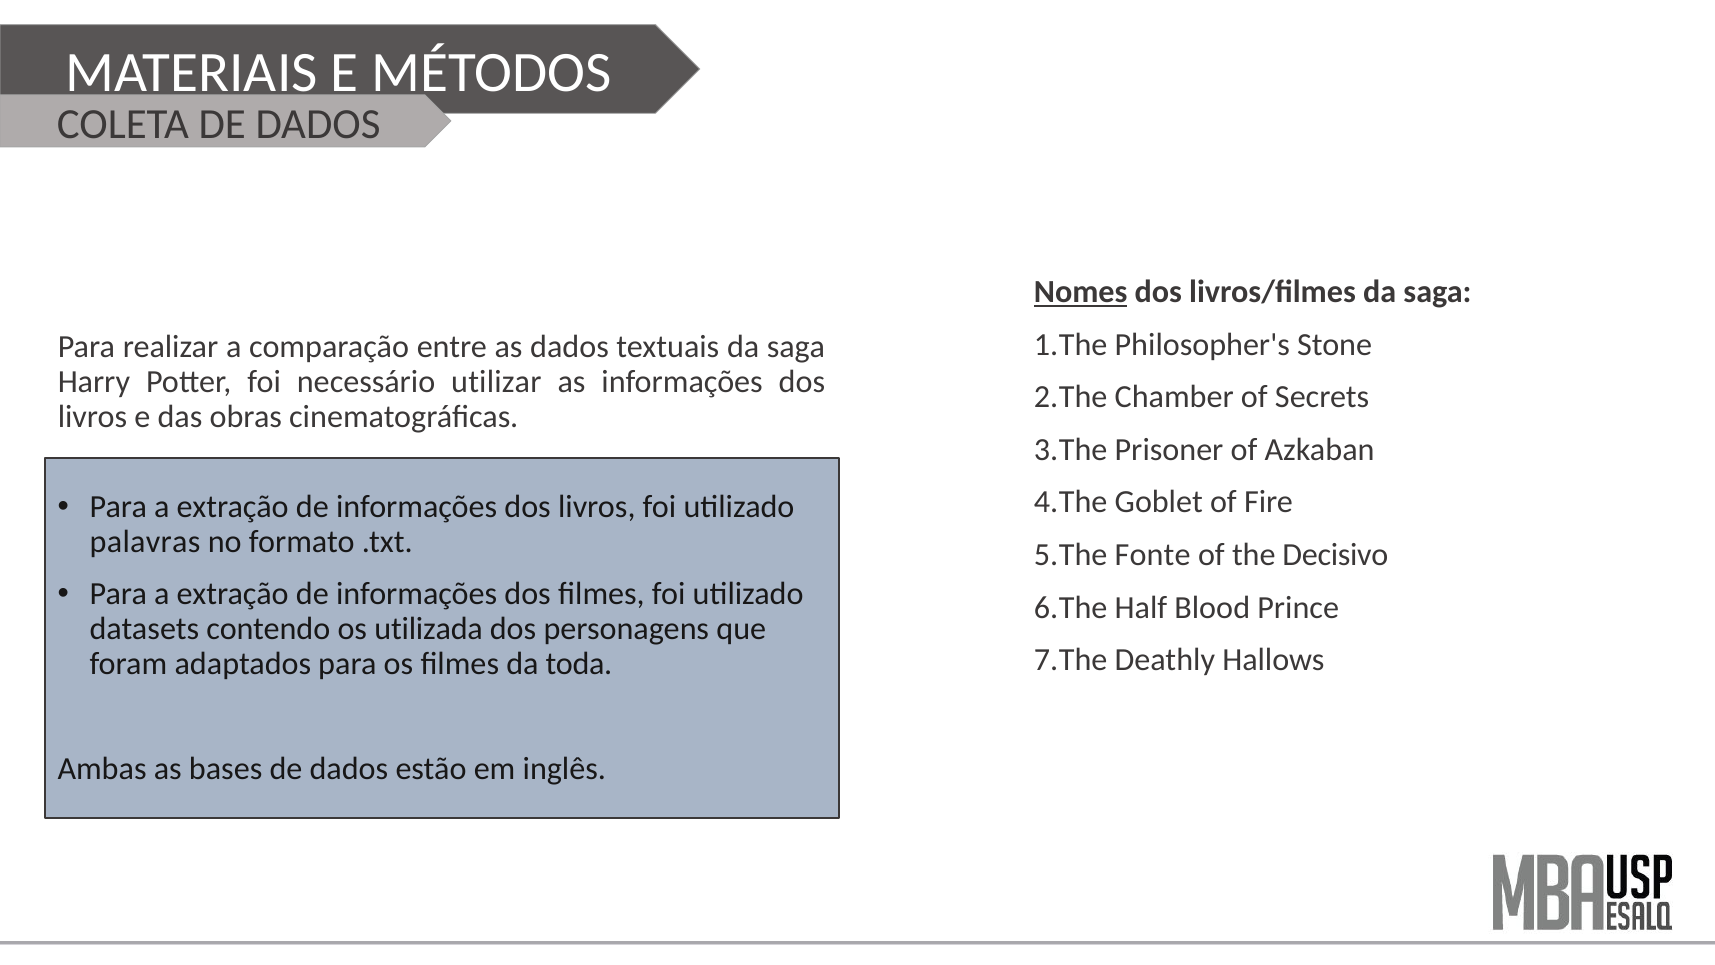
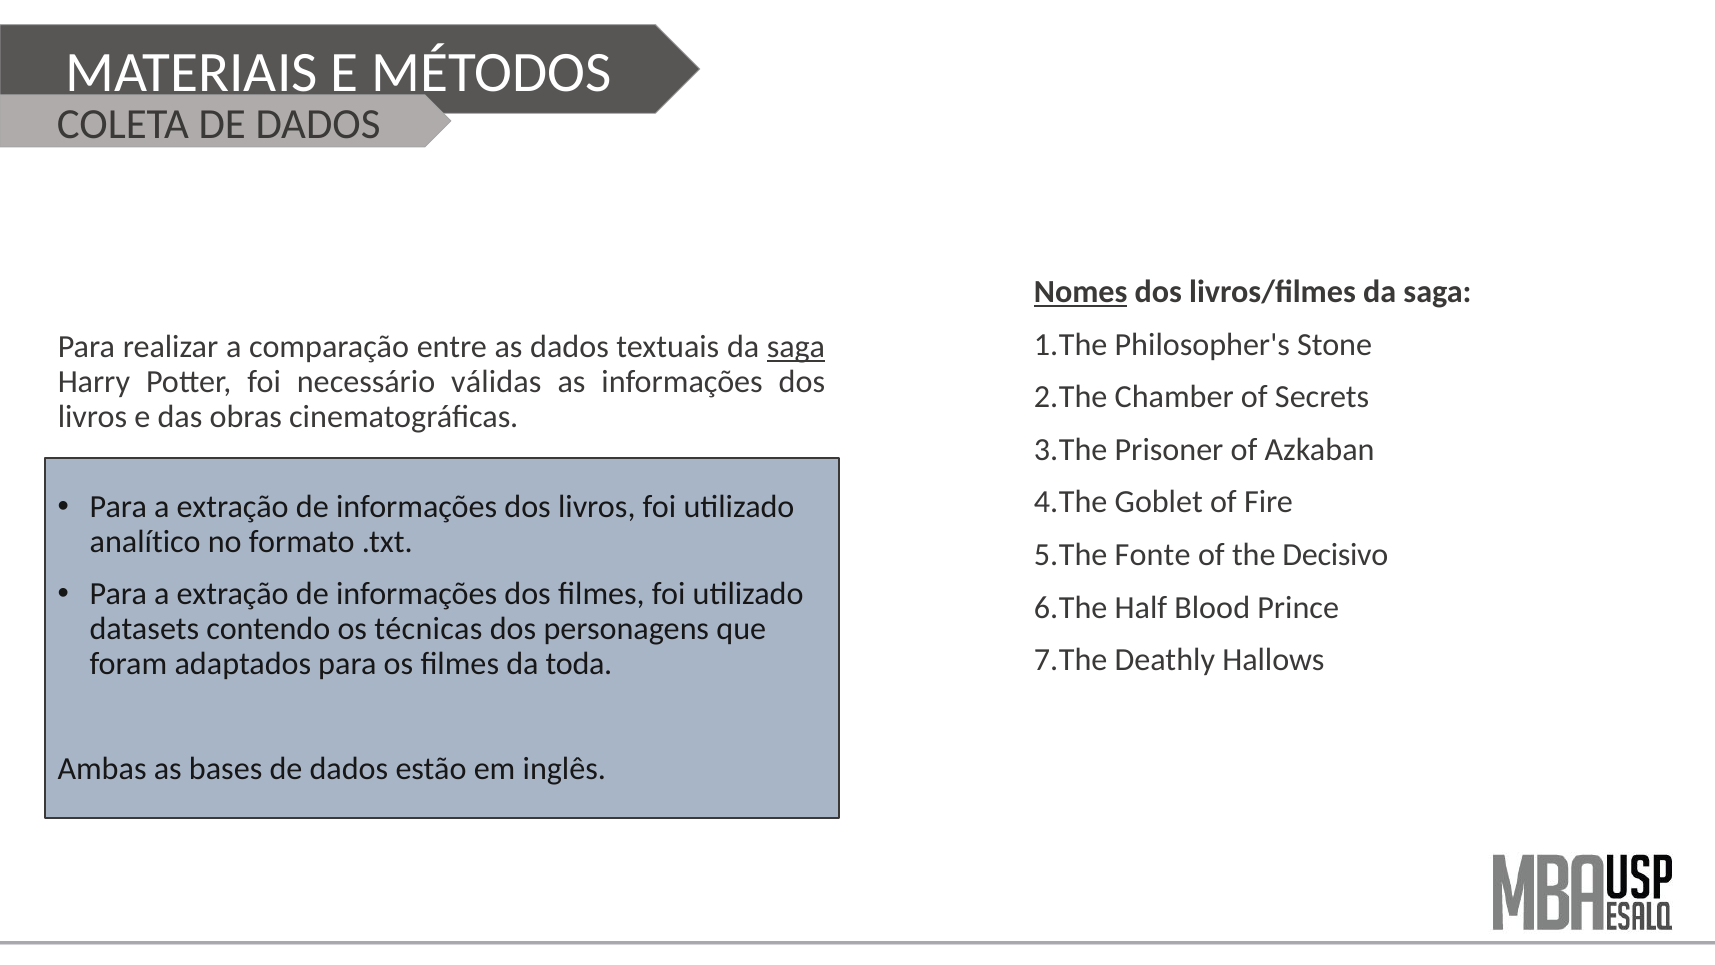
saga at (796, 347) underline: none -> present
utilizar: utilizar -> válidas
palavras: palavras -> analítico
utilizada: utilizada -> técnicas
